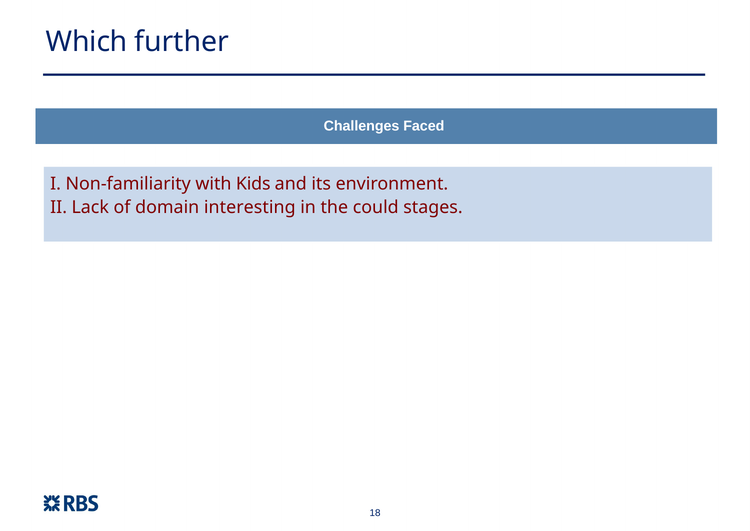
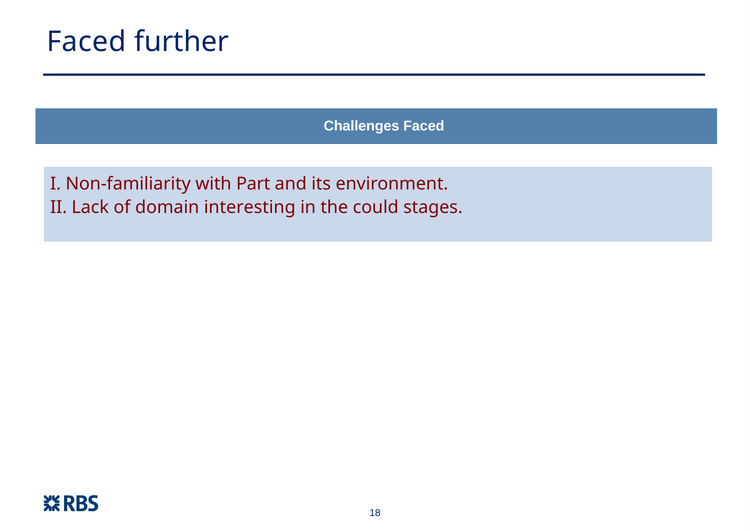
Which at (87, 42): Which -> Faced
Kids: Kids -> Part
